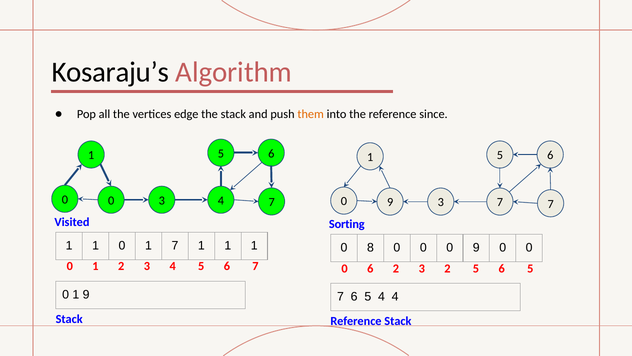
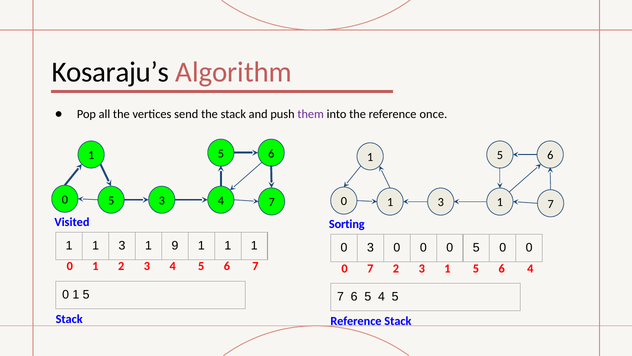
edge: edge -> send
them colour: orange -> purple
since: since -> once
0 at (111, 200): 0 -> 5
9 at (390, 202): 9 -> 1
7 at (500, 202): 7 -> 1
0 at (122, 245): 0 -> 3
1 7: 7 -> 9
0 8: 8 -> 3
0 0 9: 9 -> 5
0 6: 6 -> 7
2 3 2: 2 -> 1
5 6 5: 5 -> 4
0 1 9: 9 -> 5
5 4 4: 4 -> 5
